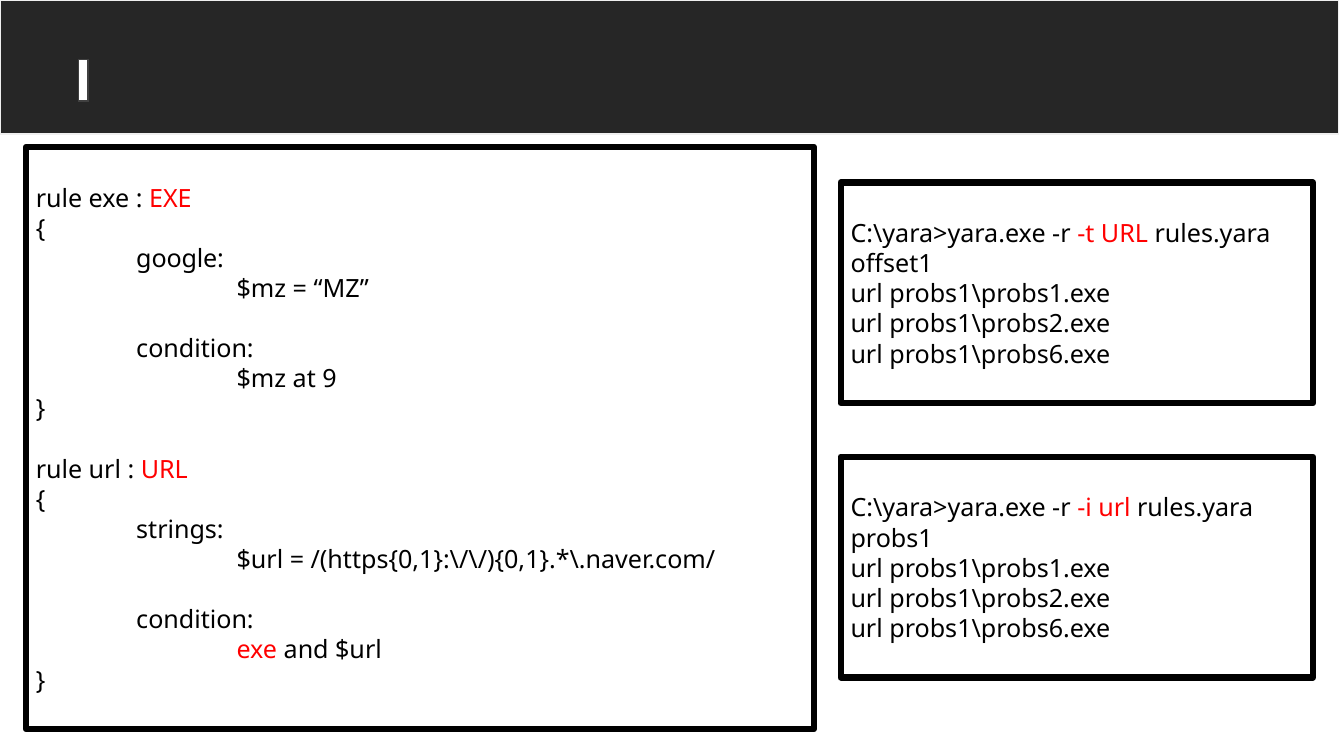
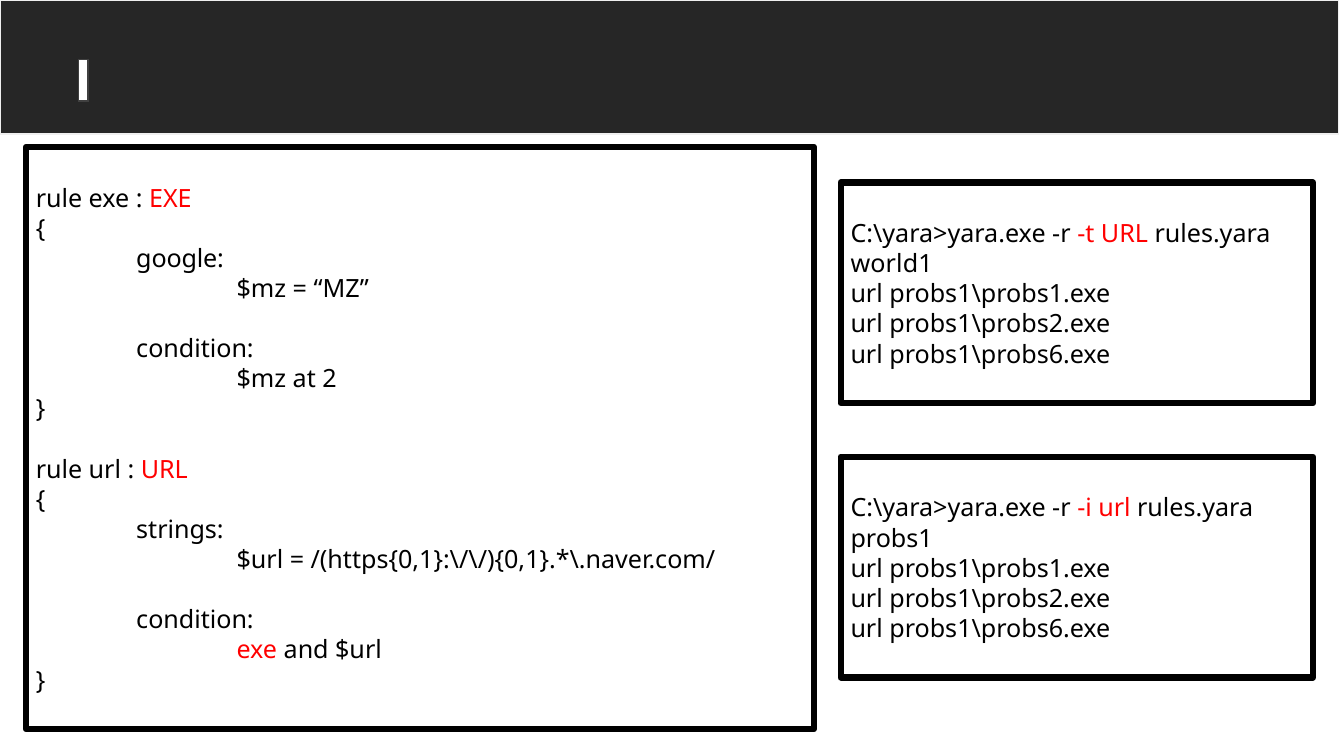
offset1: offset1 -> world1
9: 9 -> 2
